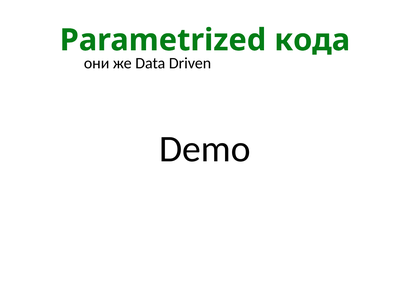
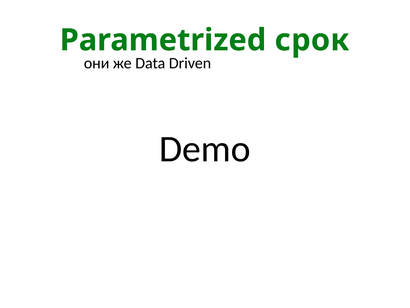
кода: кода -> срок
